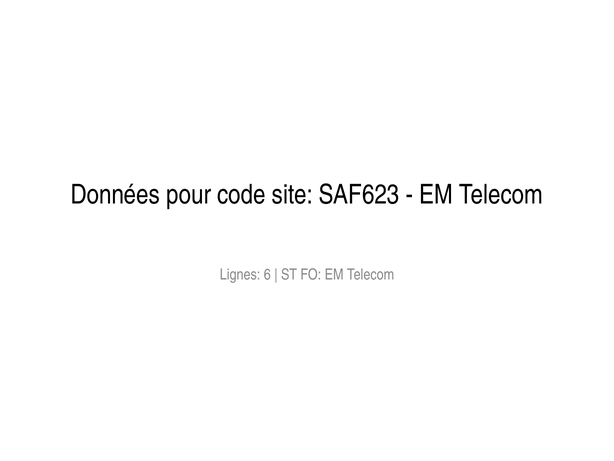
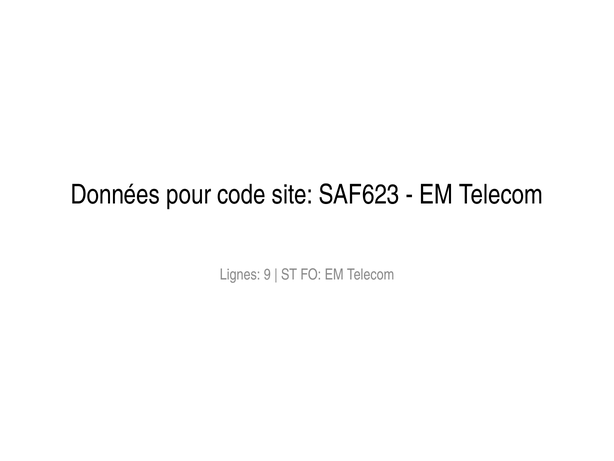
6: 6 -> 9
